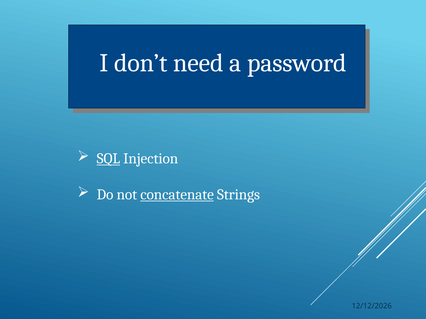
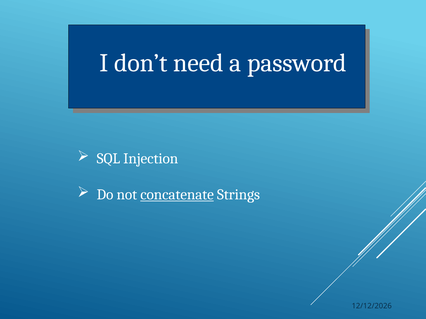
SQL underline: present -> none
